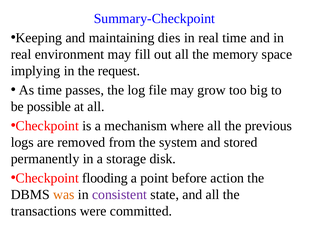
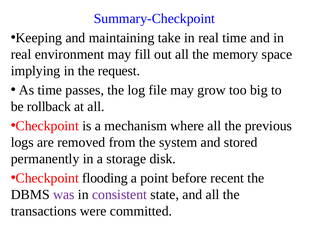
dies: dies -> take
possible: possible -> rollback
action: action -> recent
was colour: orange -> purple
